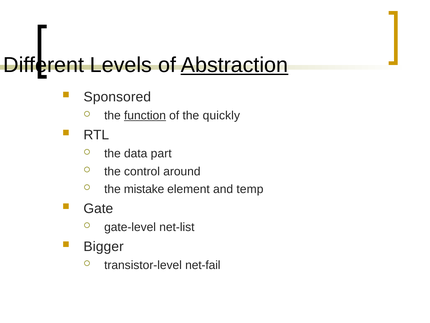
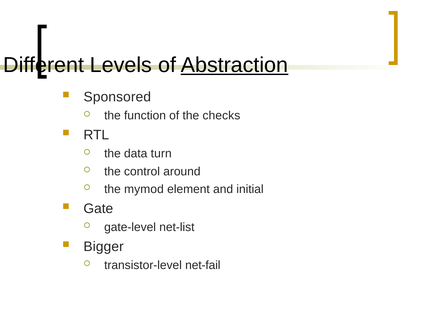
function underline: present -> none
quickly: quickly -> checks
part: part -> turn
mistake: mistake -> mymod
temp: temp -> initial
